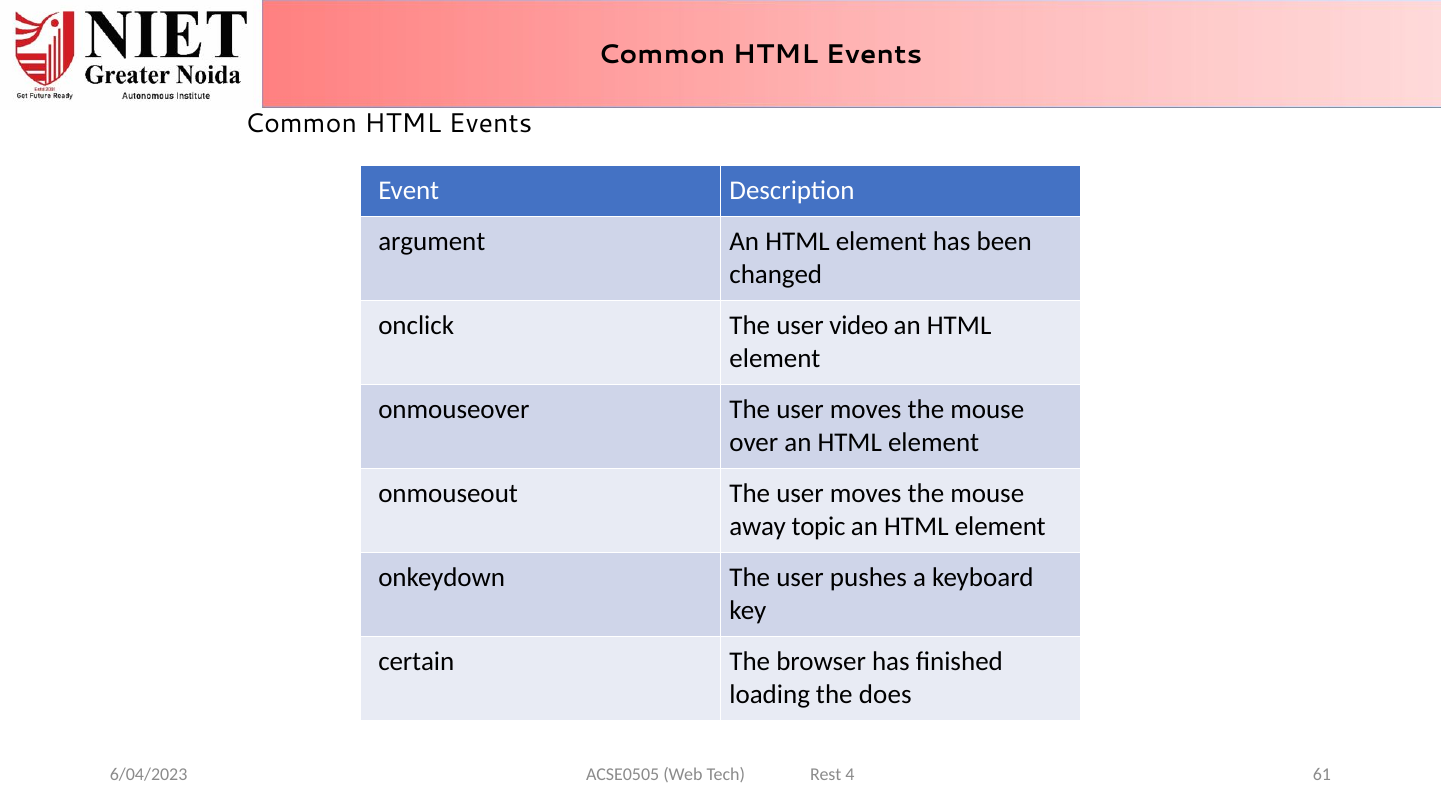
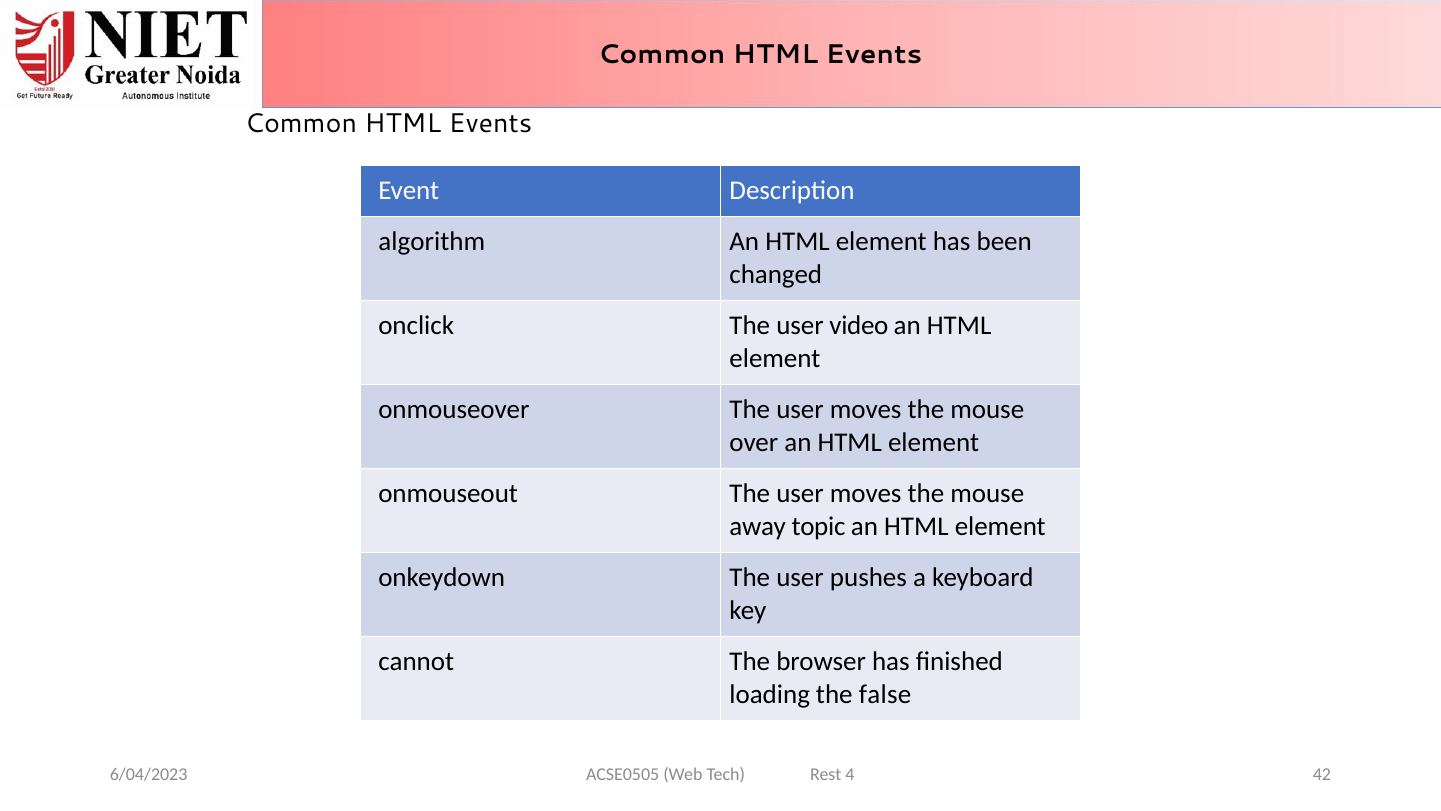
argument: argument -> algorithm
certain: certain -> cannot
does: does -> false
61: 61 -> 42
